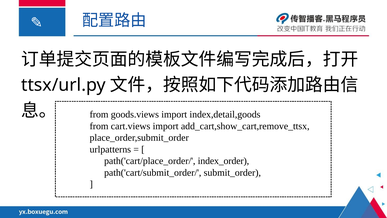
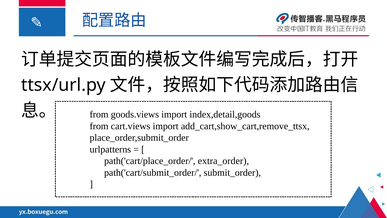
index_order: index_order -> extra_order
